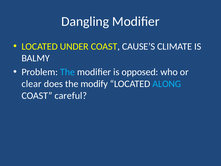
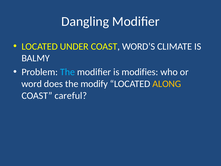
CAUSE’S: CAUSE’S -> WORD’S
opposed: opposed -> modifies
clear: clear -> word
ALONG colour: light blue -> yellow
